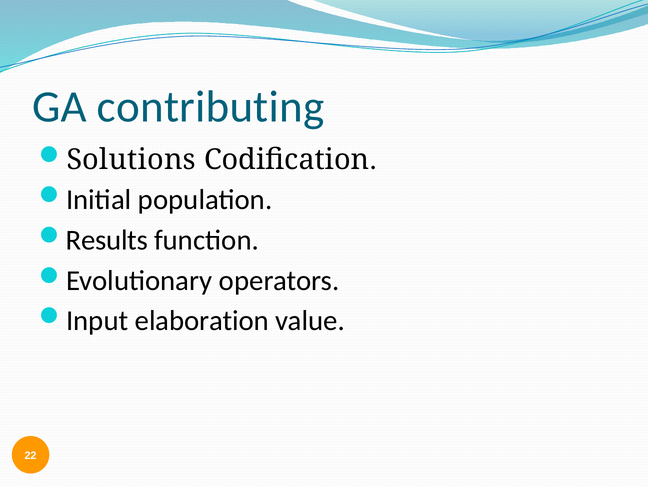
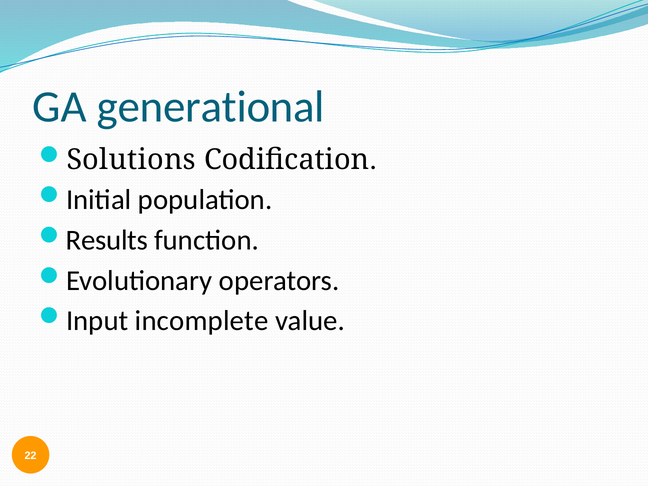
contributing: contributing -> generational
elaboration: elaboration -> incomplete
